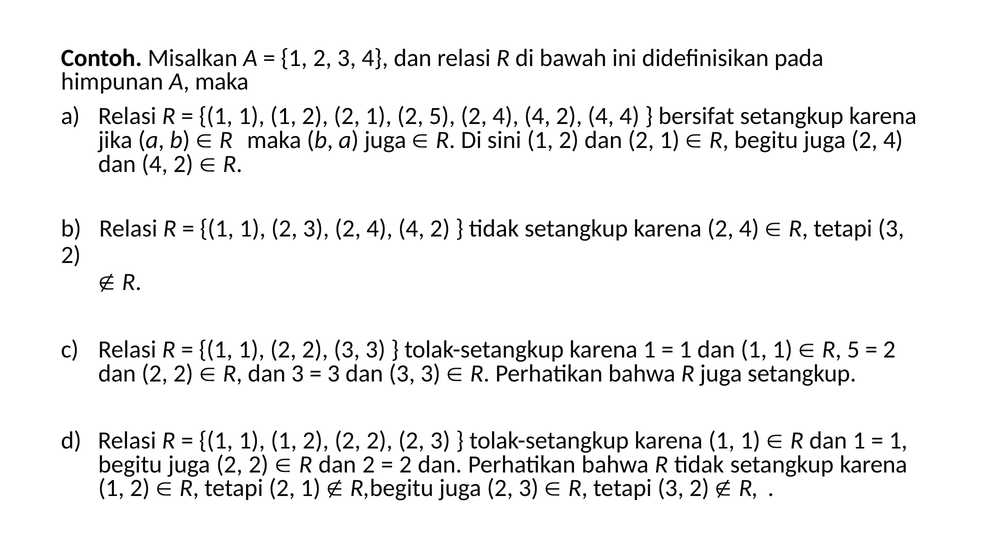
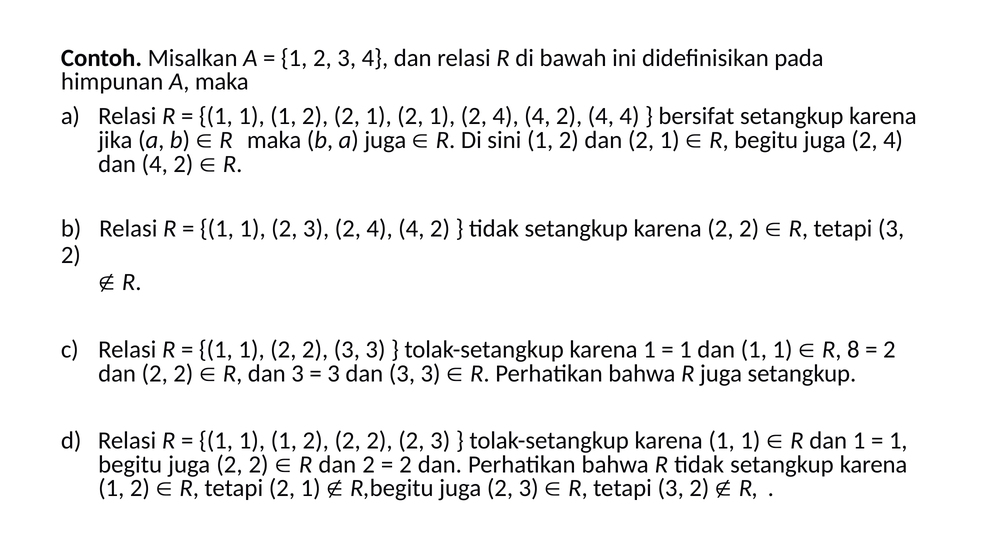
1 2 5: 5 -> 1
karena 2 4: 4 -> 2
R 5: 5 -> 8
